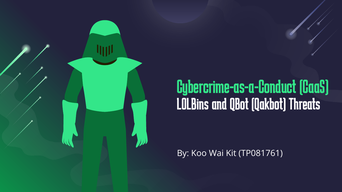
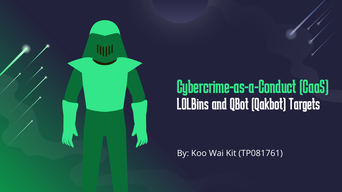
Threats: Threats -> Targets
